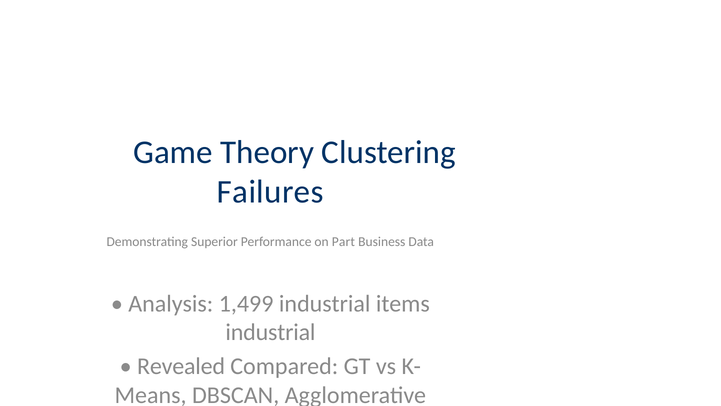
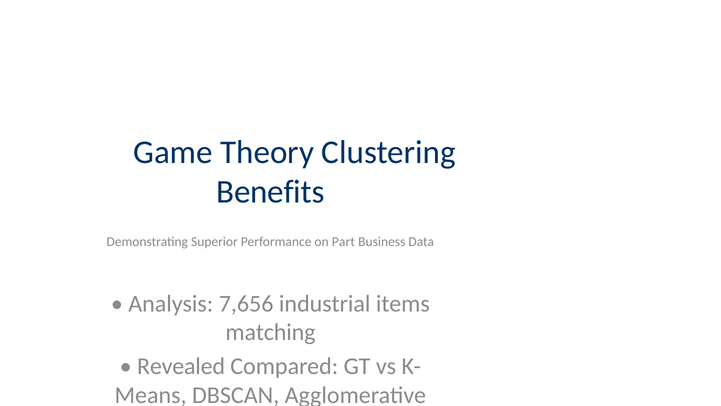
Failures: Failures -> Benefits
1,499: 1,499 -> 7,656
industrial at (270, 332): industrial -> matching
